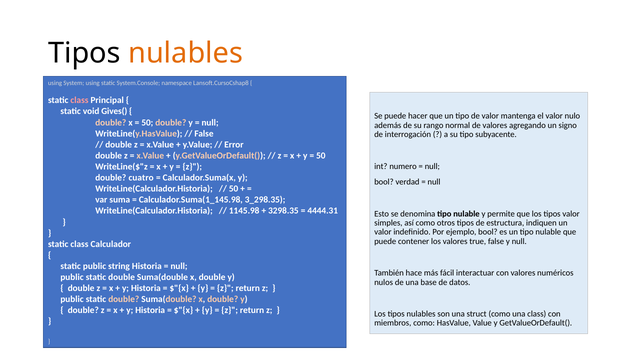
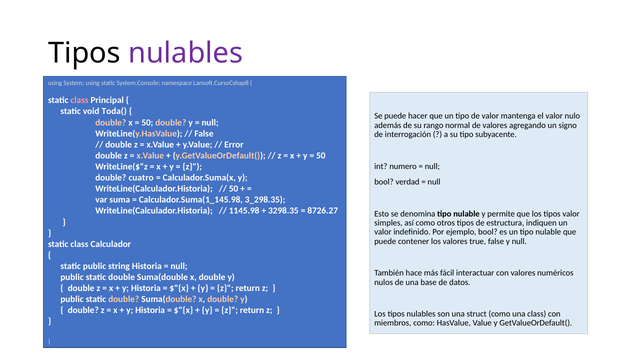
nulables at (186, 53) colour: orange -> purple
Gives(: Gives( -> Toda(
4444.31: 4444.31 -> 8726.27
